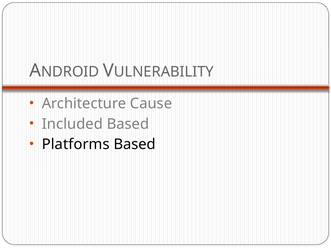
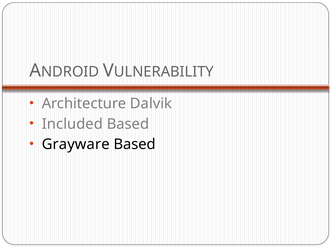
Cause: Cause -> Dalvik
Platforms: Platforms -> Grayware
